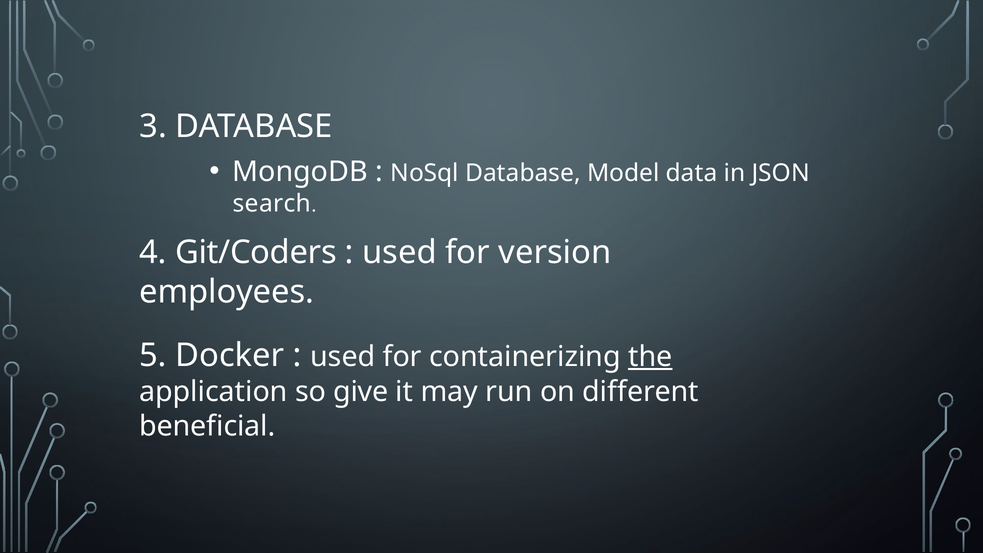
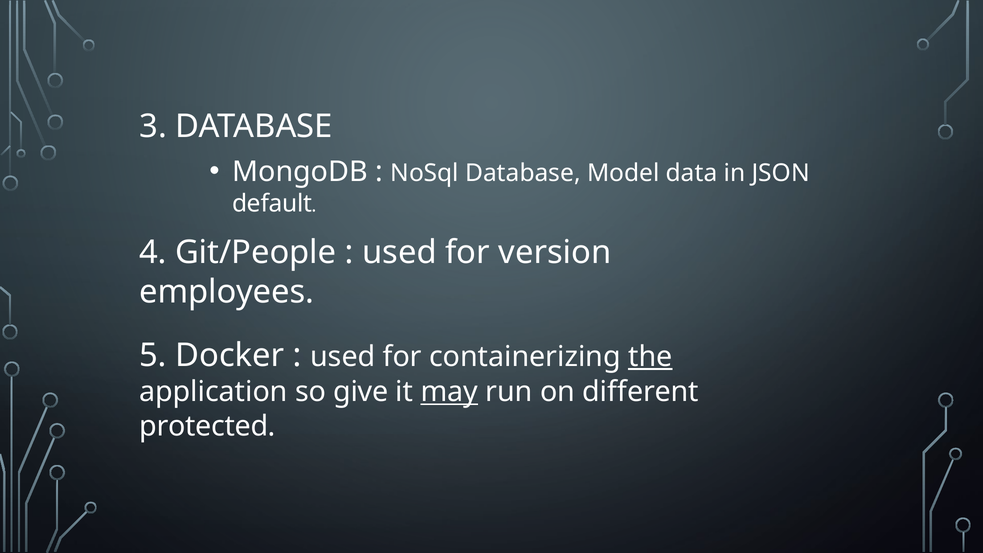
search: search -> default
Git/Coders: Git/Coders -> Git/People
may underline: none -> present
beneficial: beneficial -> protected
